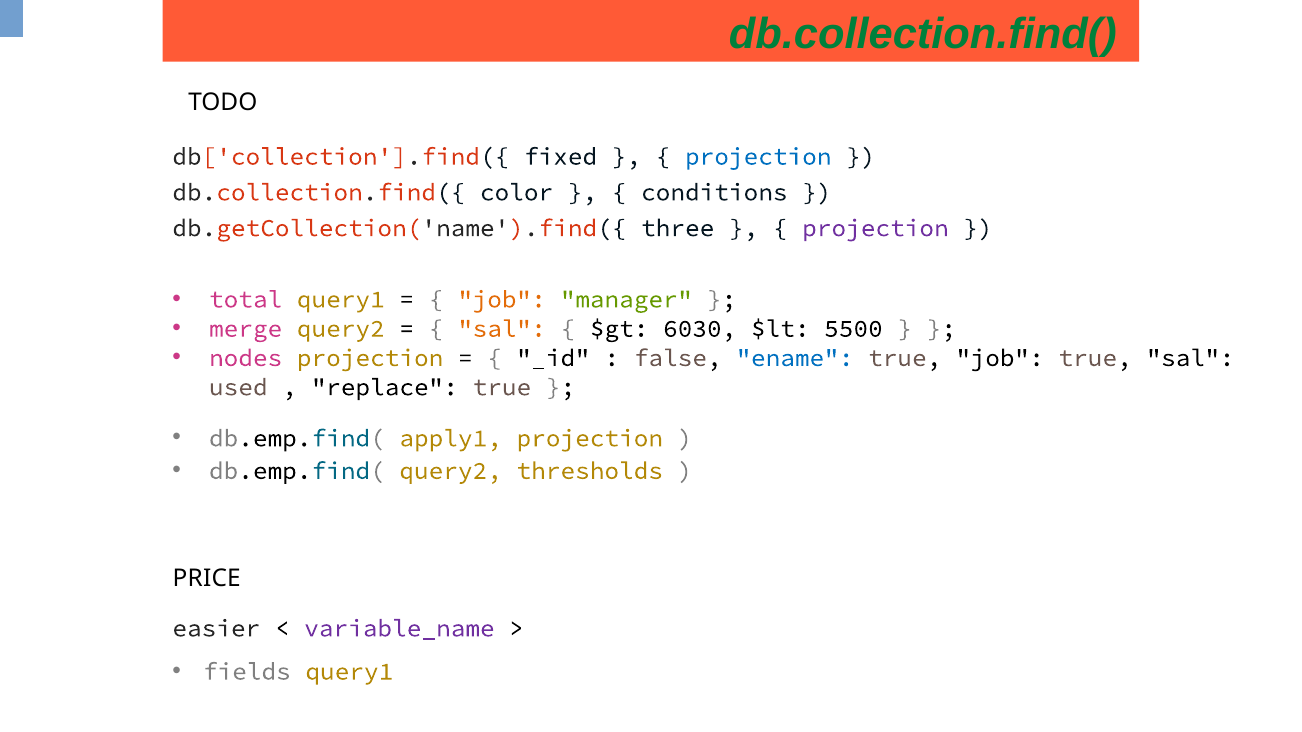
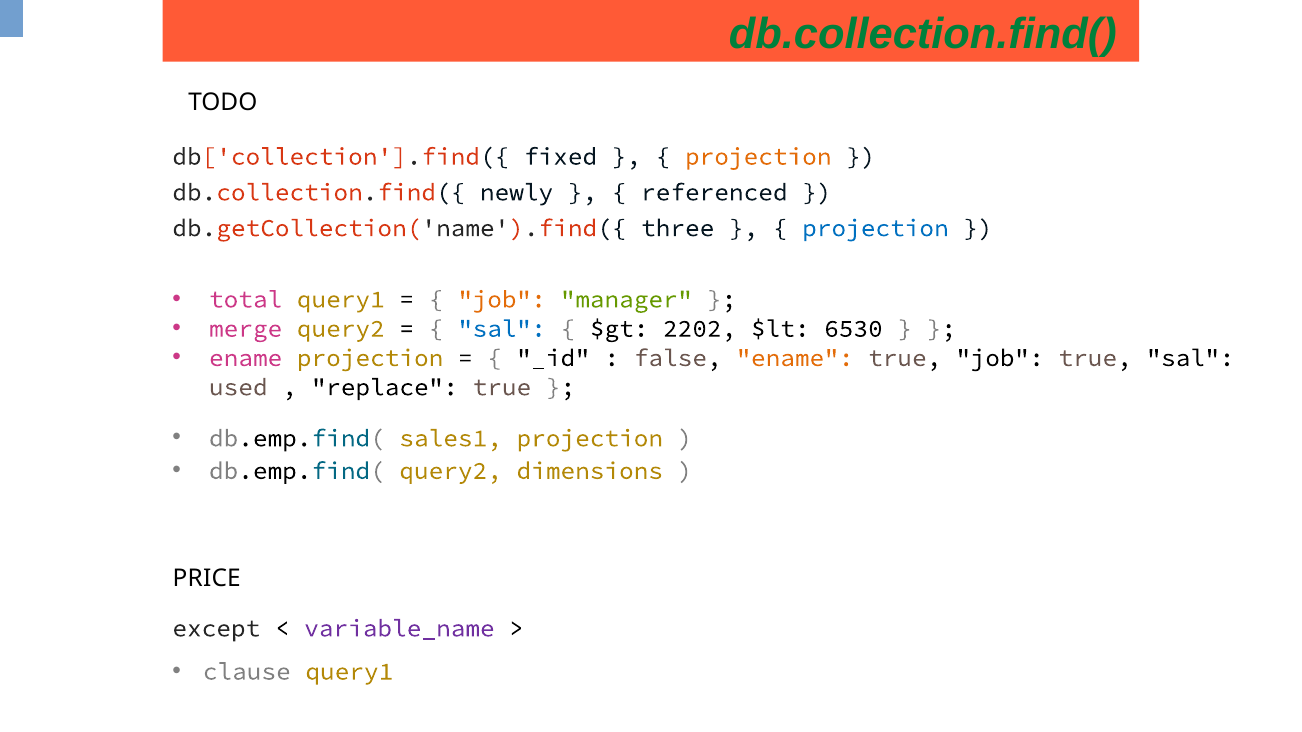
projection at (758, 157) colour: blue -> orange
color: color -> newly
conditions: conditions -> referenced
projection at (875, 228) colour: purple -> blue
sal at (502, 329) colour: orange -> blue
6030: 6030 -> 2202
5500: 5500 -> 6530
nodes at (246, 358): nodes -> ename
ename at (795, 358) colour: blue -> orange
apply1: apply1 -> sales1
thresholds: thresholds -> dimensions
easier: easier -> except
fields: fields -> clause
